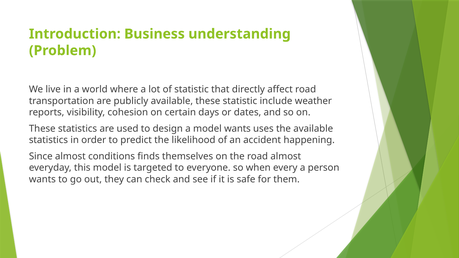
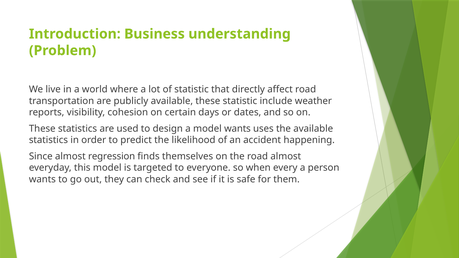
conditions: conditions -> regression
